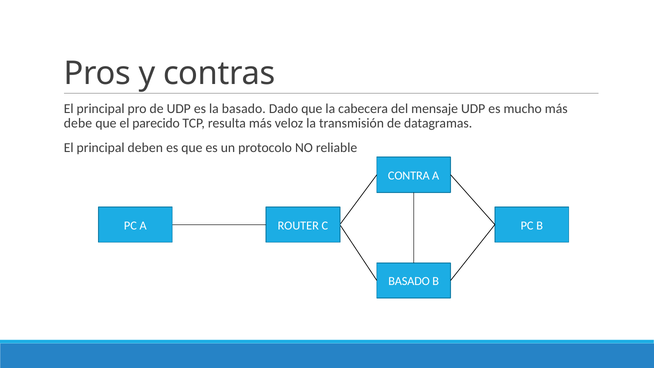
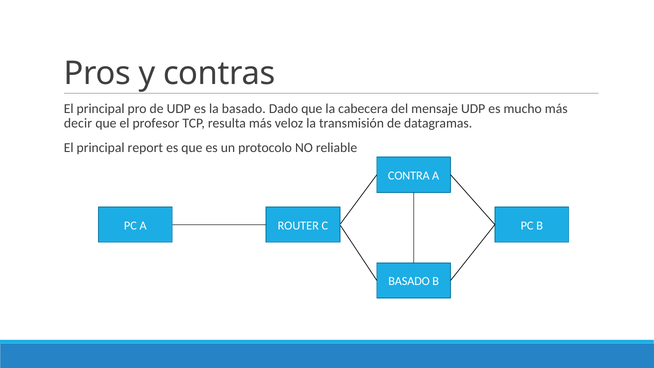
debe: debe -> decir
parecido: parecido -> profesor
deben: deben -> report
